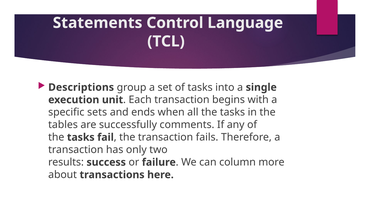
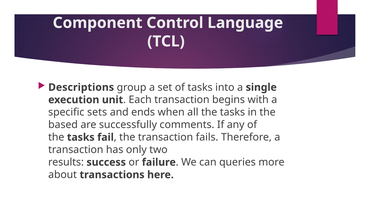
Statements: Statements -> Component
tables: tables -> based
column: column -> queries
